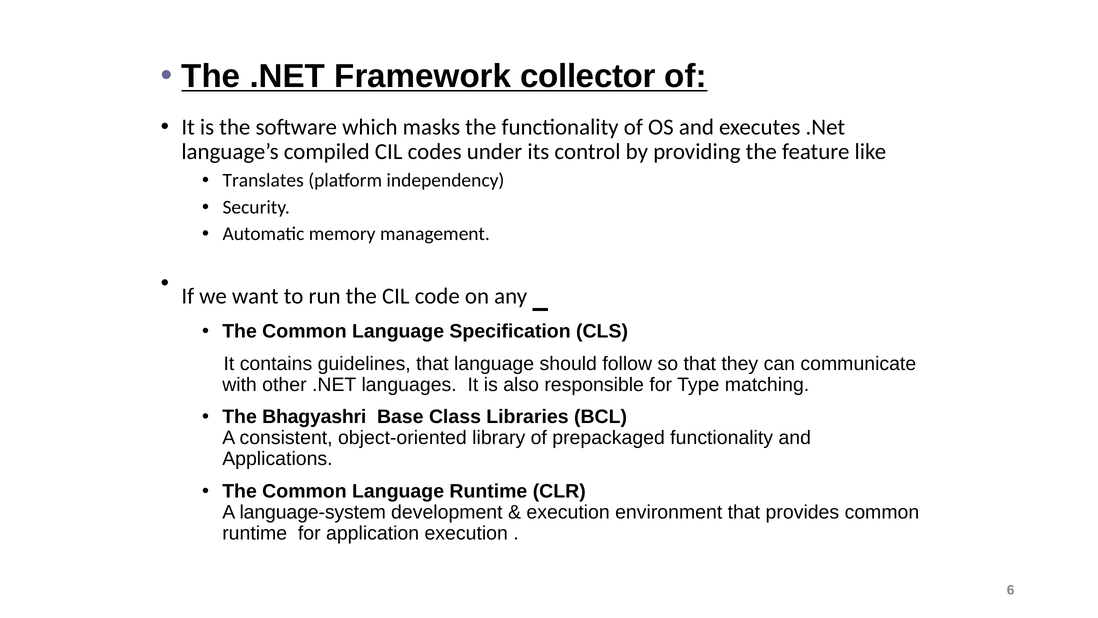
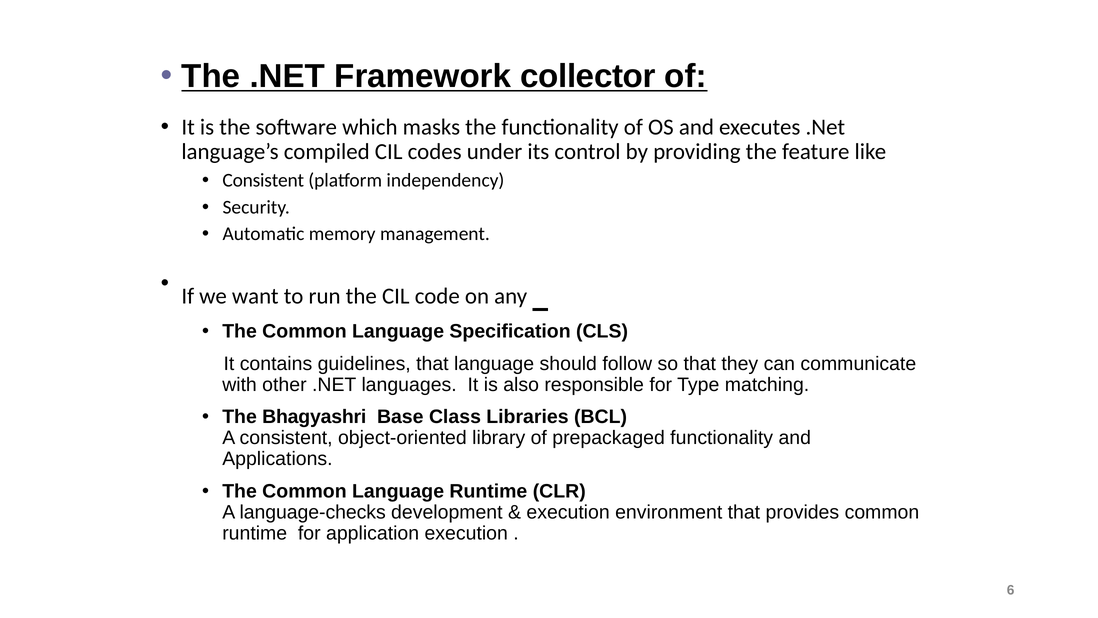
Translates at (263, 180): Translates -> Consistent
language-system: language-system -> language-checks
